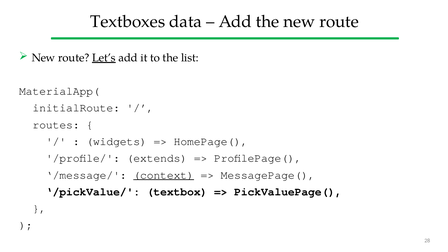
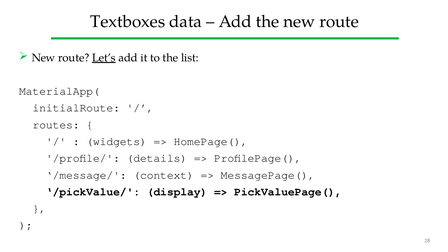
extends: extends -> details
context underline: present -> none
textbox: textbox -> display
